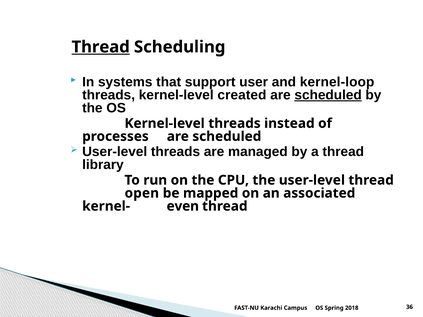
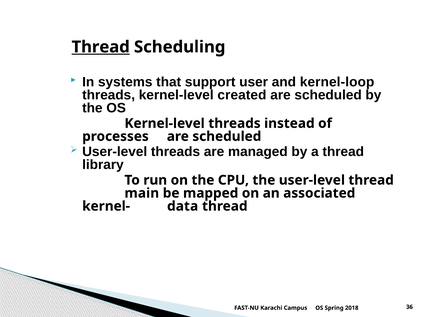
scheduled at (328, 95) underline: present -> none
open: open -> main
even: even -> data
